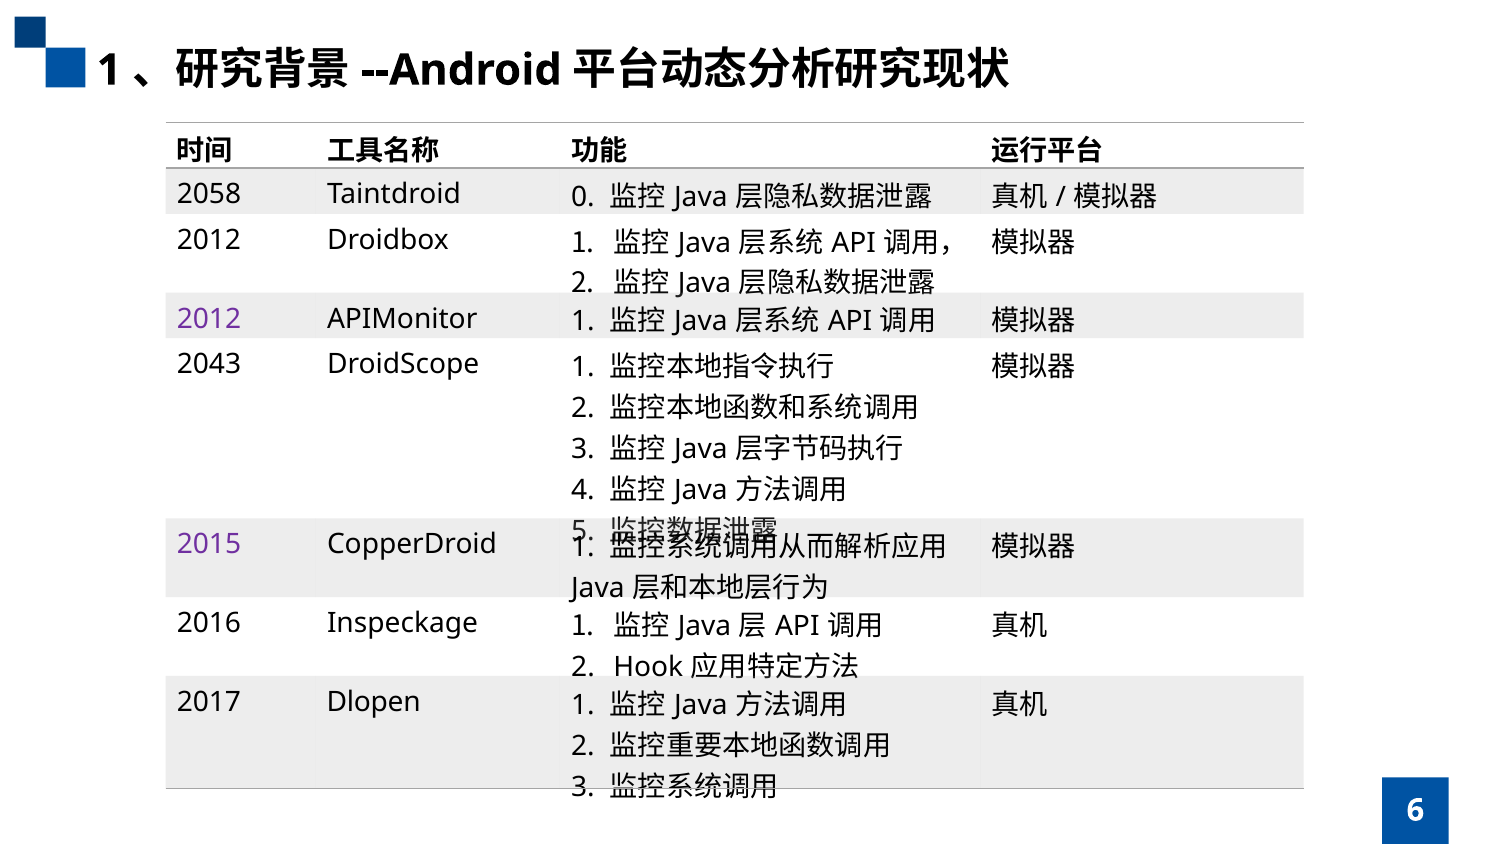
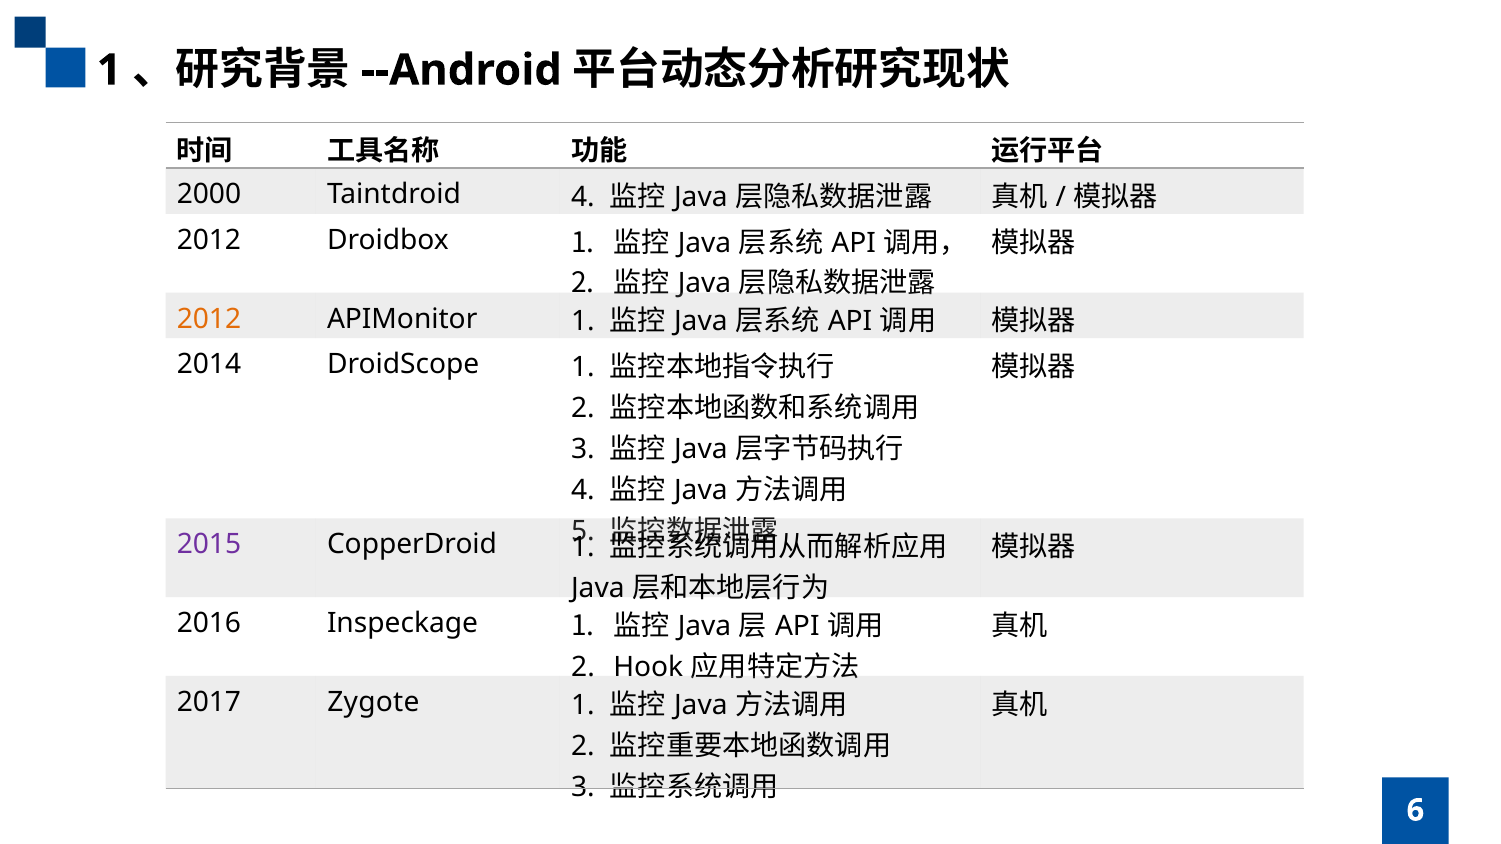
2058: 2058 -> 2000
Taintdroid 0: 0 -> 4
2012 at (209, 319) colour: purple -> orange
2043: 2043 -> 2014
Dlopen: Dlopen -> Zygote
